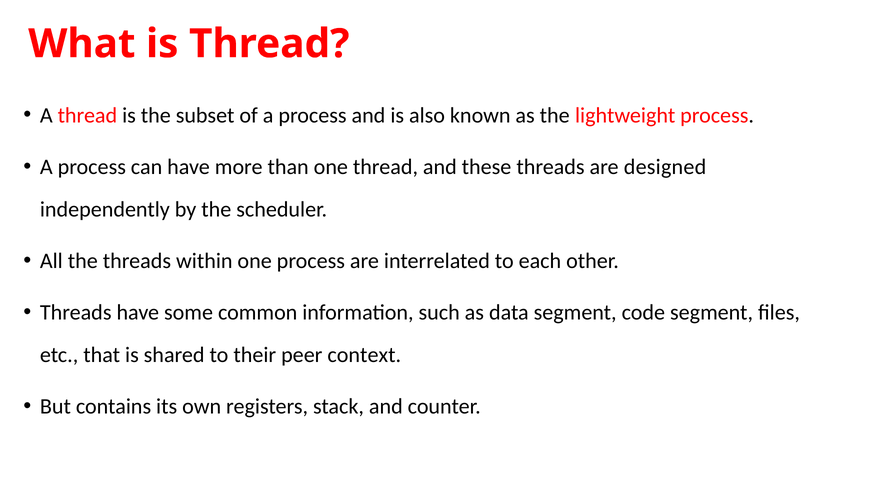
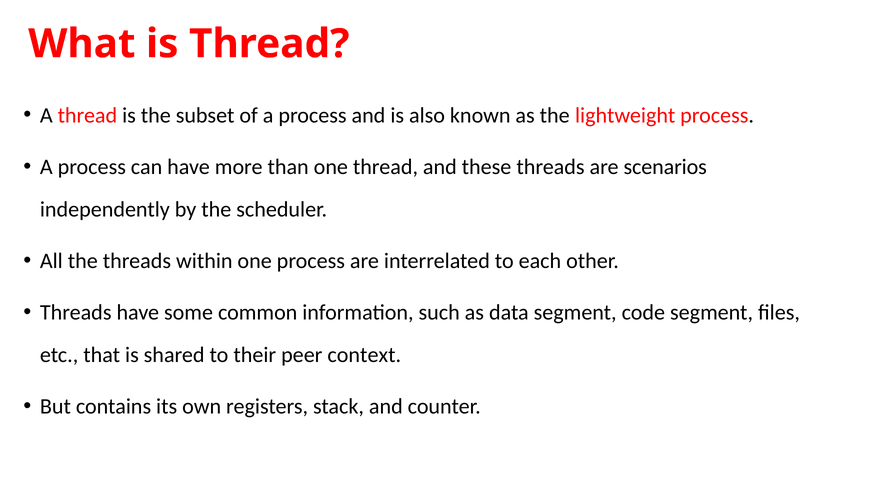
designed: designed -> scenarios
